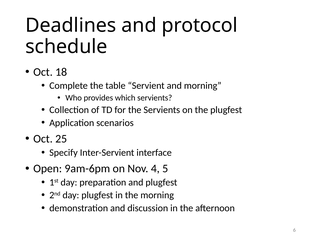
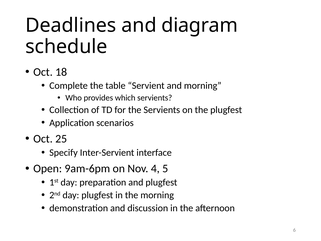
protocol: protocol -> diagram
